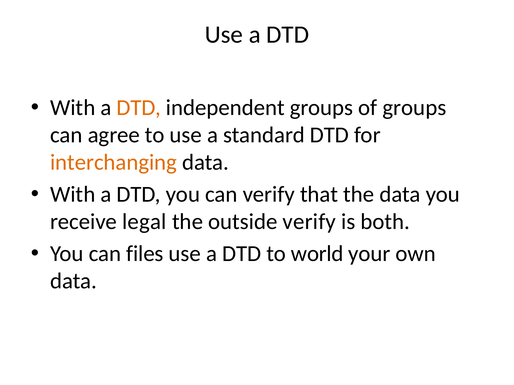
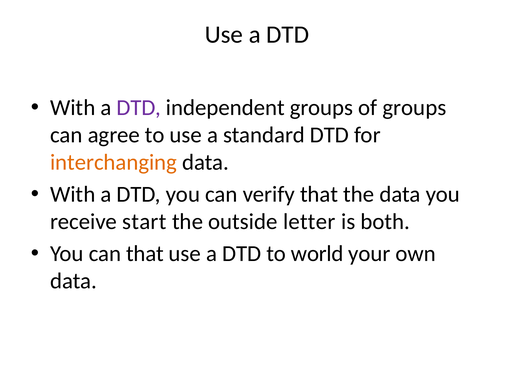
DTD at (139, 108) colour: orange -> purple
legal: legal -> start
outside verify: verify -> letter
can files: files -> that
